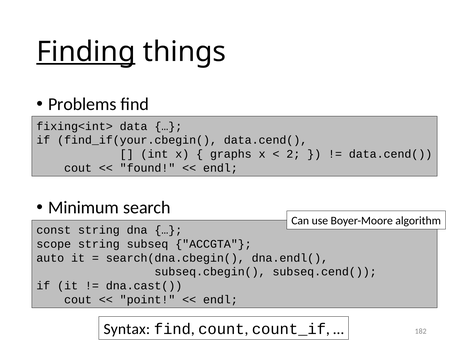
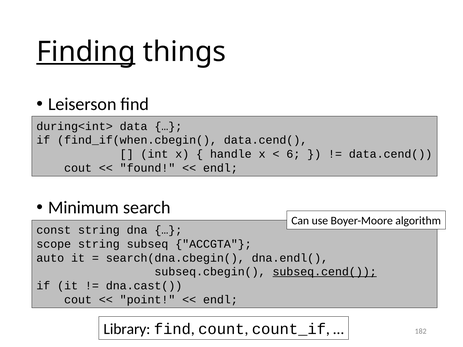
Problems: Problems -> Leiserson
fixing<int>: fixing<int> -> during<int>
find_if(your.cbegin(: find_if(your.cbegin( -> find_if(when.cbegin(
graphs: graphs -> handle
2: 2 -> 6
subseq.cend( underline: none -> present
Syntax: Syntax -> Library
